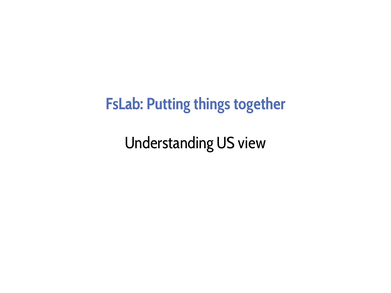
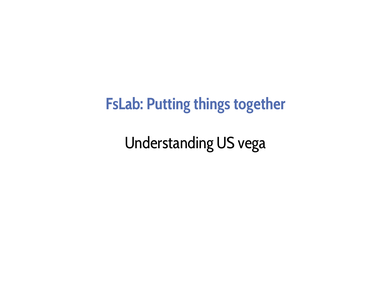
view: view -> vega
